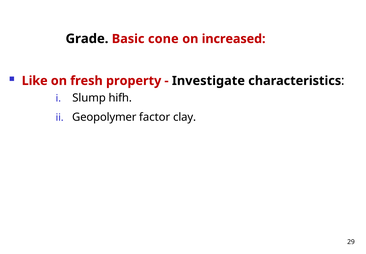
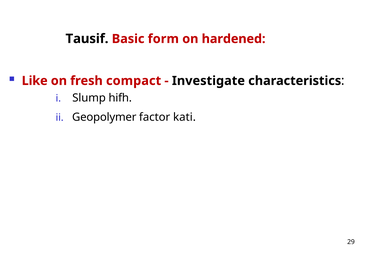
Grade: Grade -> Tausif
cone: cone -> form
increased: increased -> hardened
property: property -> compact
clay: clay -> kati
